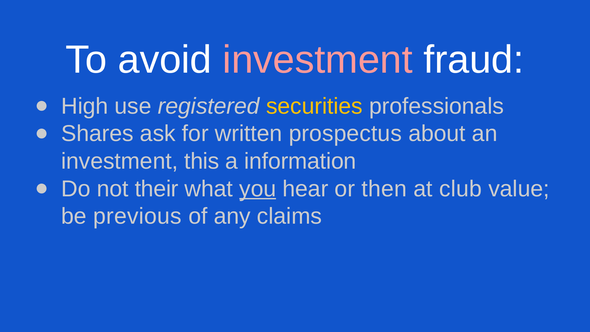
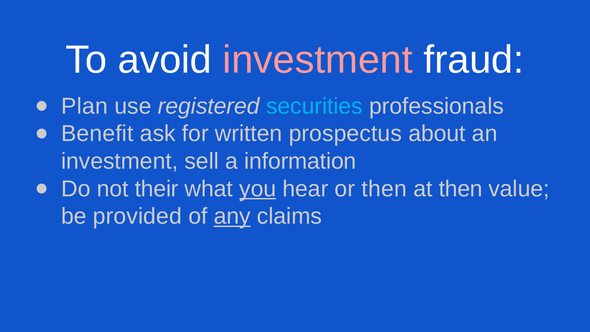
High: High -> Plan
securities colour: yellow -> light blue
Shares: Shares -> Benefit
this: this -> sell
at club: club -> then
previous: previous -> provided
any underline: none -> present
